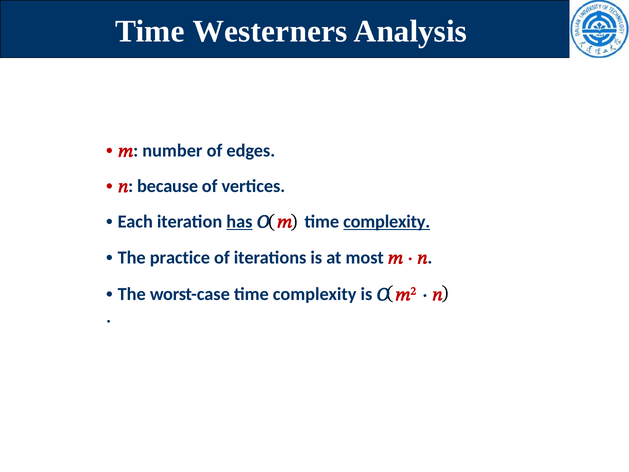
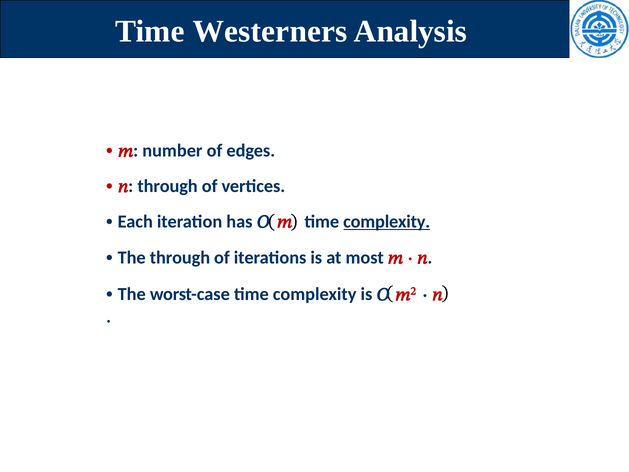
because at (168, 186): because -> through
has underline: present -> none
The practice: practice -> through
